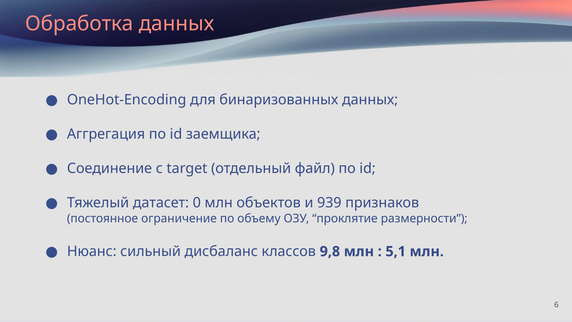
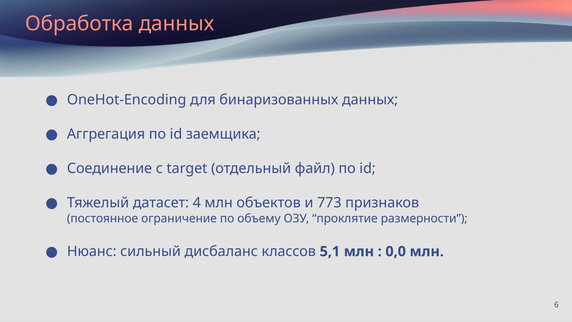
0: 0 -> 4
939: 939 -> 773
9,8: 9,8 -> 5,1
5,1: 5,1 -> 0,0
